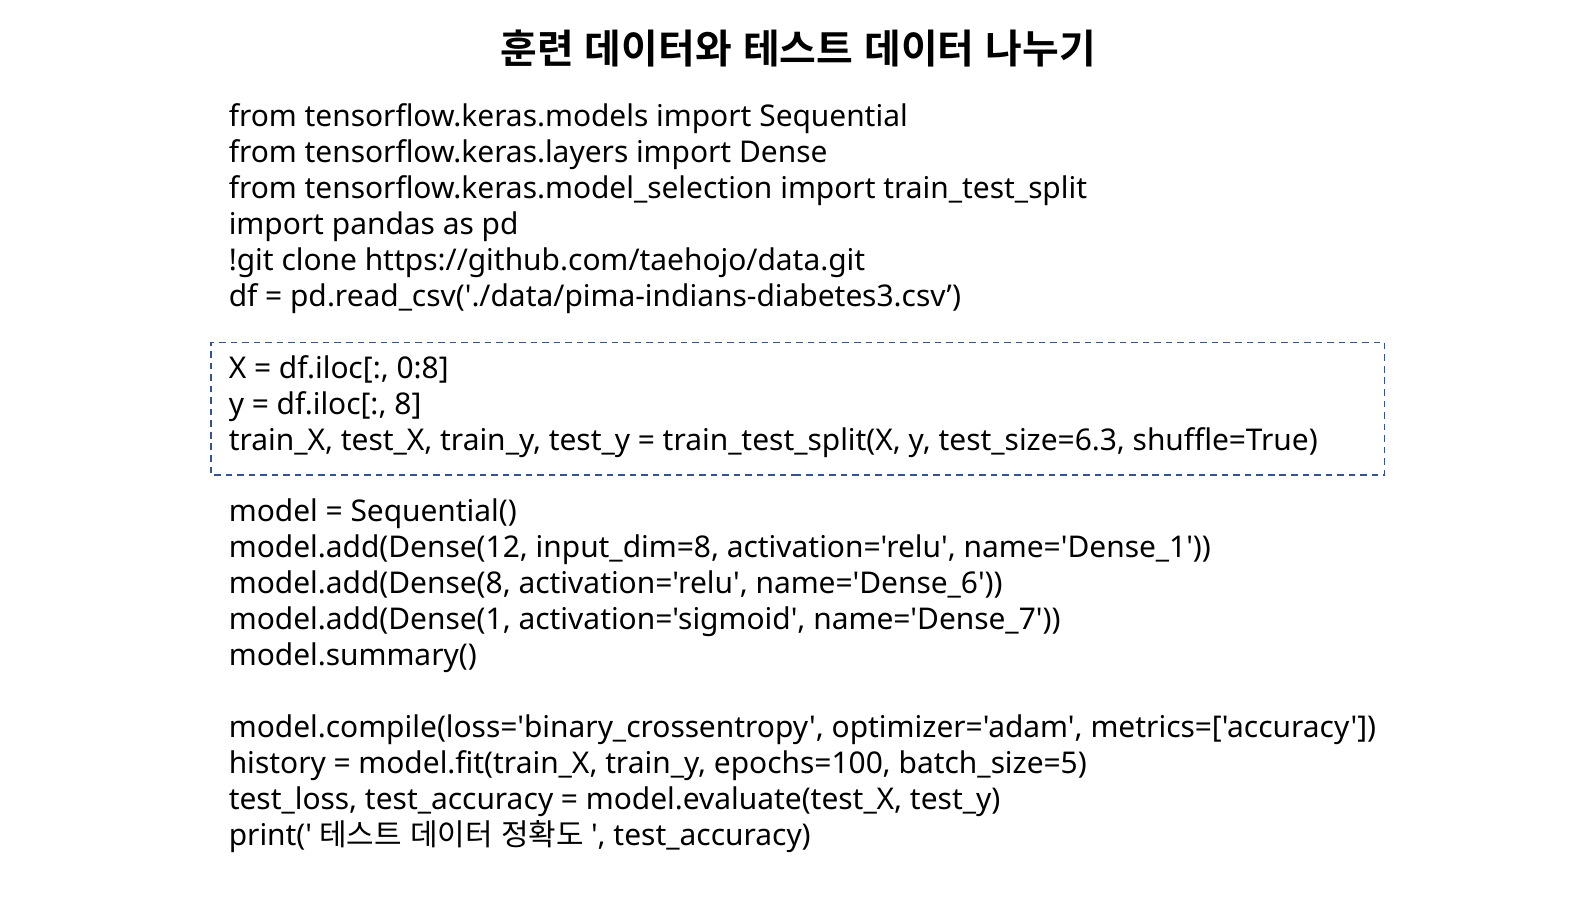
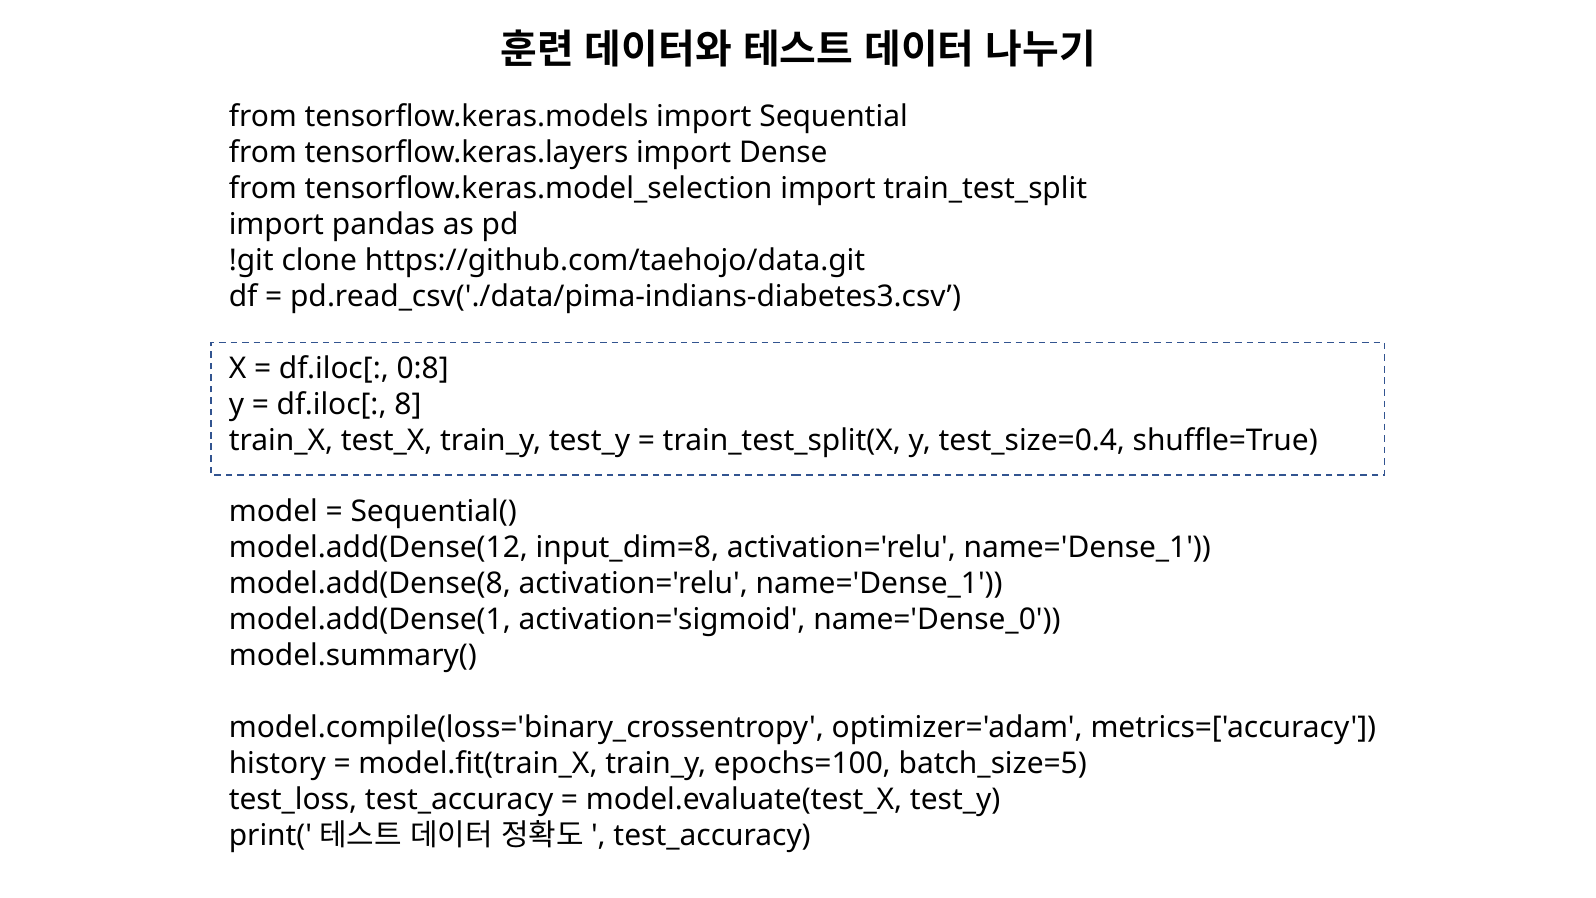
test_size=6.3: test_size=6.3 -> test_size=0.4
model.add(Dense(8 activation='relu name='Dense_6: name='Dense_6 -> name='Dense_1
name='Dense_7: name='Dense_7 -> name='Dense_0
